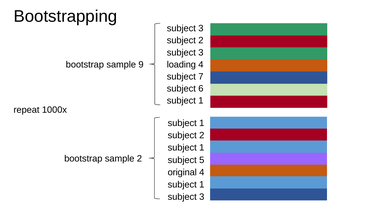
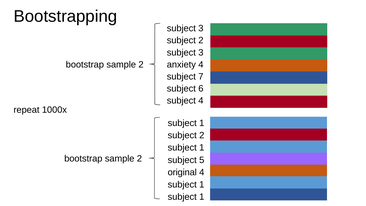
loading: loading -> anxiety
9 at (141, 65): 9 -> 2
1 at (201, 101): 1 -> 4
3 at (202, 197): 3 -> 1
